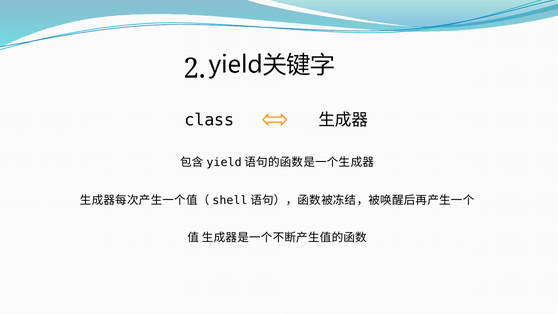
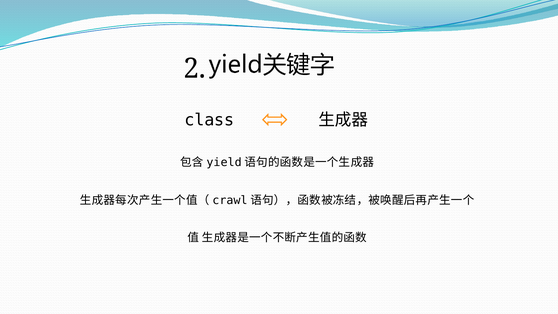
shell: shell -> crawl
